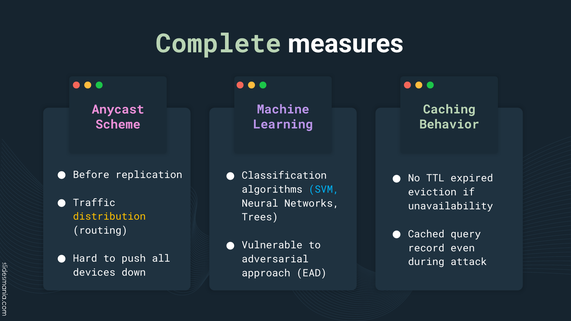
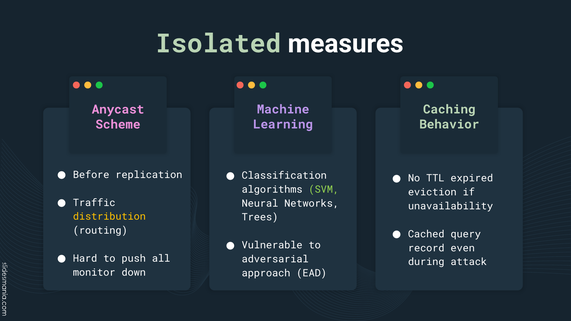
Complete: Complete -> Isolated
SVM colour: light blue -> light green
devices: devices -> monitor
